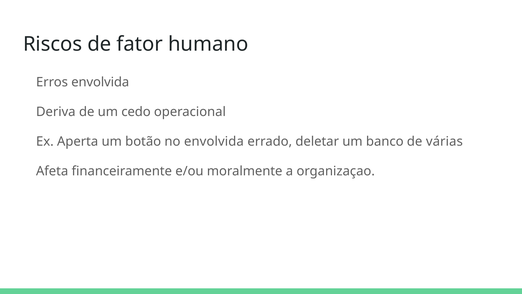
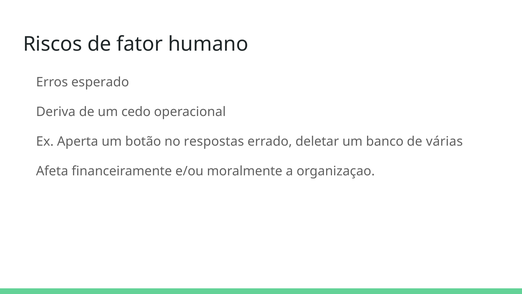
Erros envolvida: envolvida -> esperado
no envolvida: envolvida -> respostas
